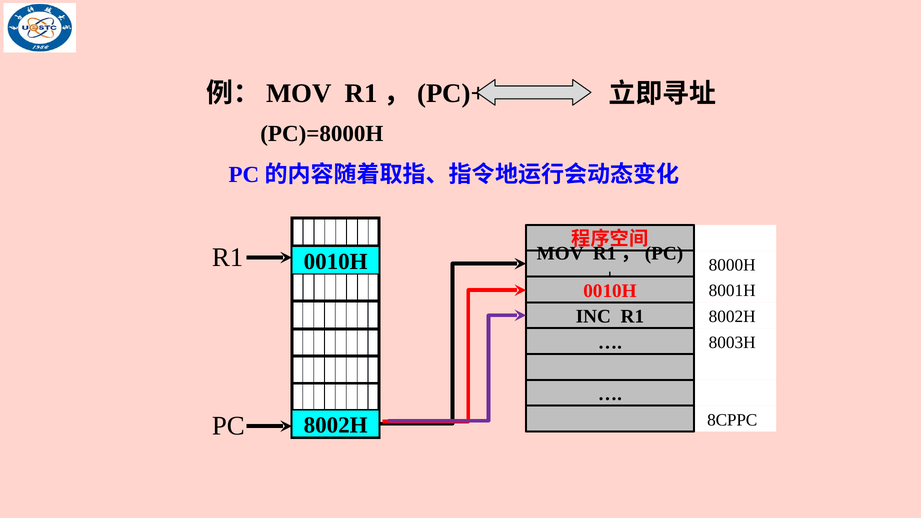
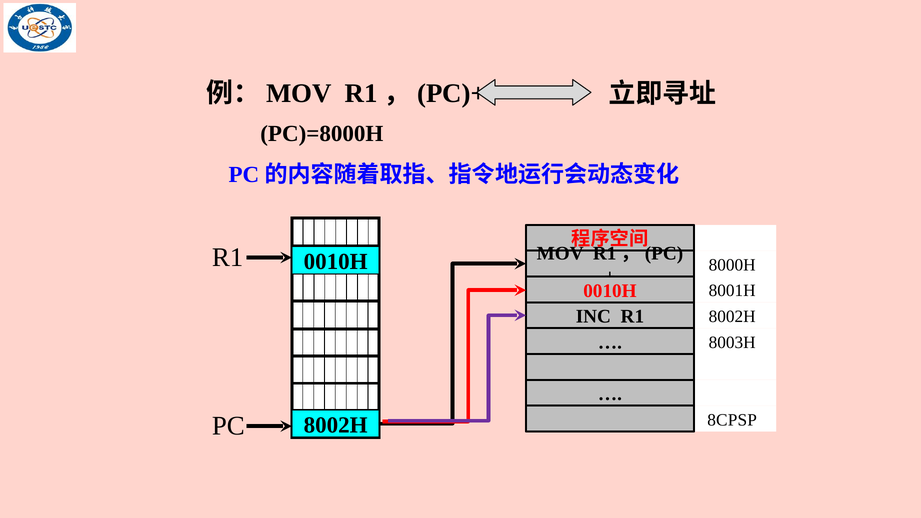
8CPPC: 8CPPC -> 8CPSP
